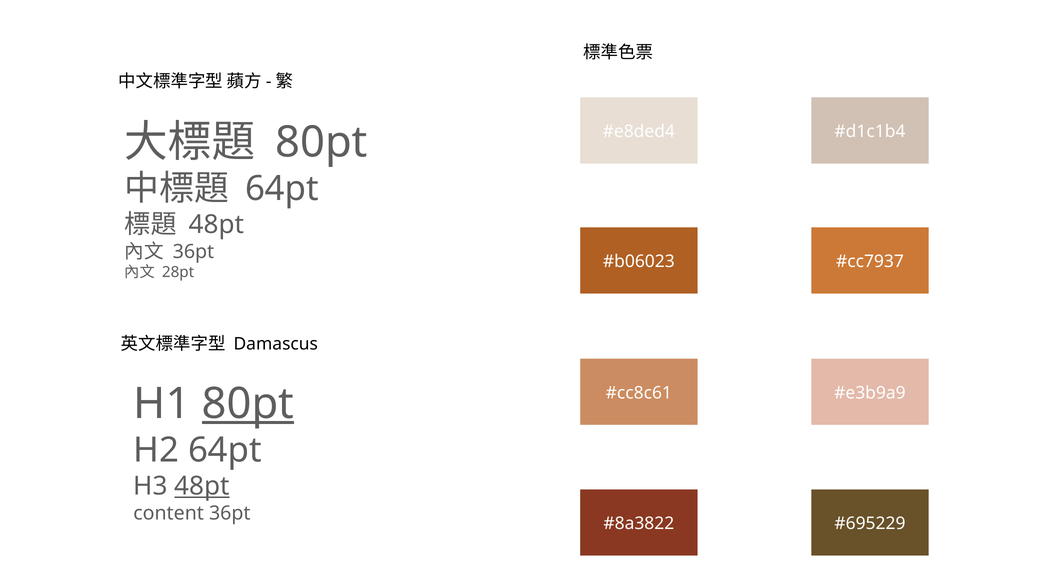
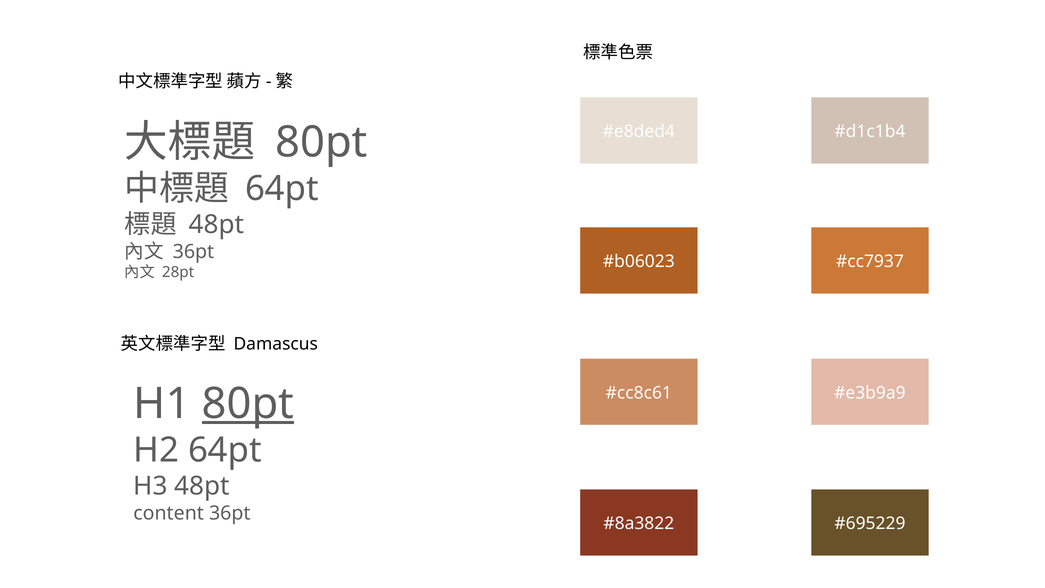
48pt at (202, 486) underline: present -> none
